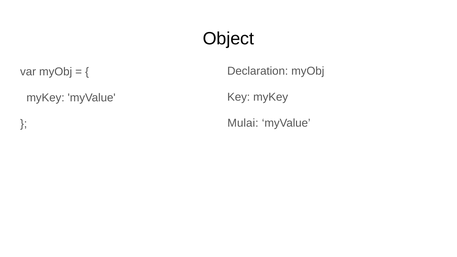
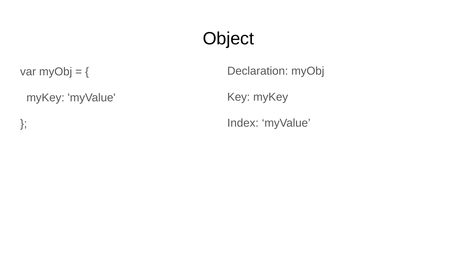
Mulai: Mulai -> Index
